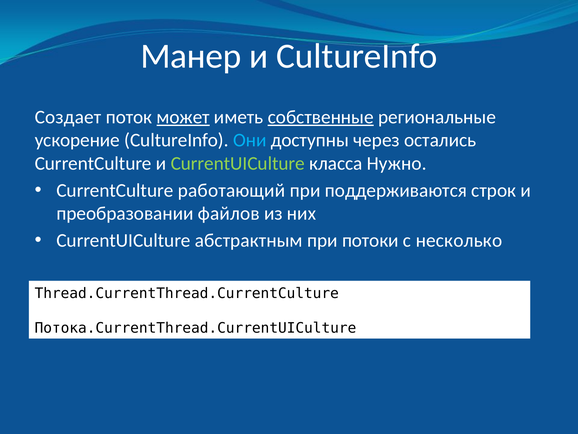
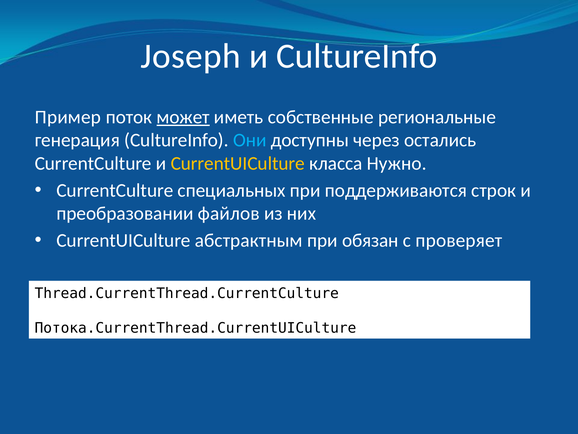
Манер: Манер -> Joseph
Создает: Создает -> Пример
собственные underline: present -> none
ускорение: ускорение -> генерация
CurrentUICulture at (238, 163) colour: light green -> yellow
работающий: работающий -> специальных
потоки: потоки -> обязан
несколько: несколько -> проверяет
